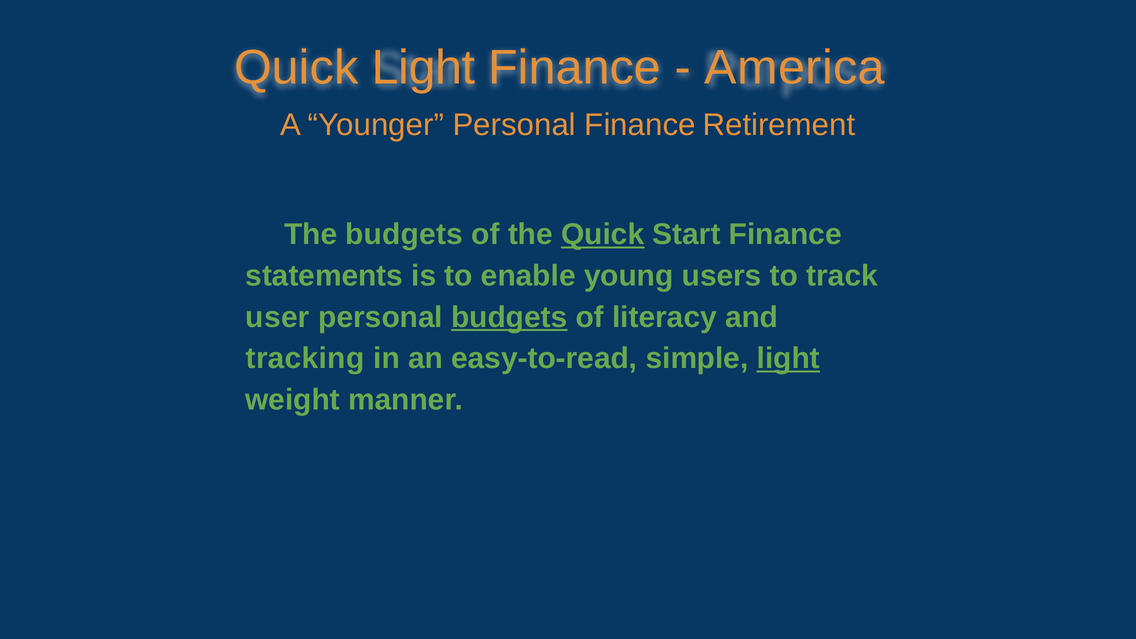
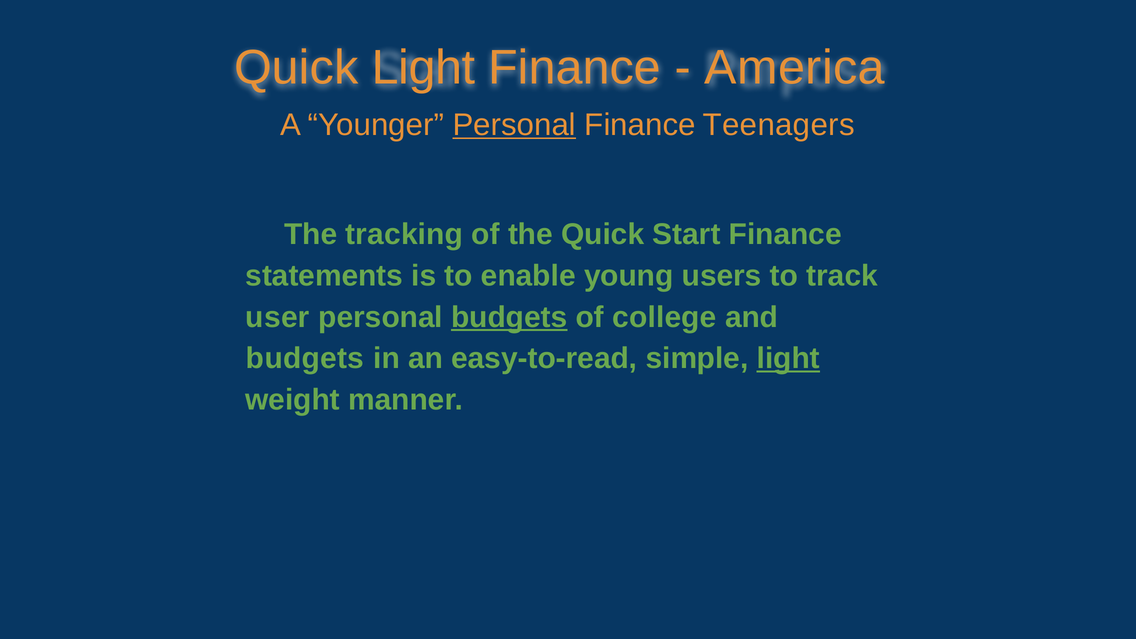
Personal at (514, 125) underline: none -> present
Retirement: Retirement -> Teenagers
The budgets: budgets -> tracking
Quick at (603, 235) underline: present -> none
literacy: literacy -> college
tracking at (305, 359): tracking -> budgets
